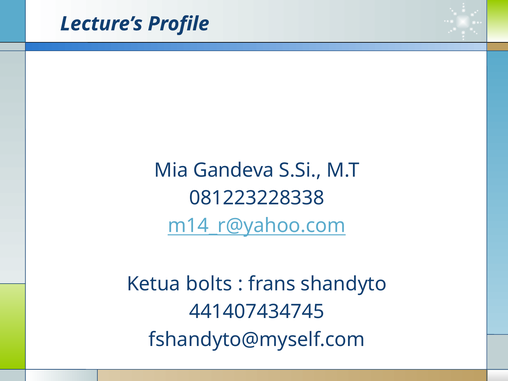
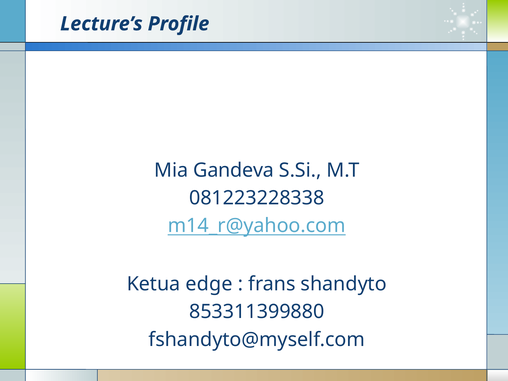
bolts: bolts -> edge
441407434745: 441407434745 -> 853311399880
